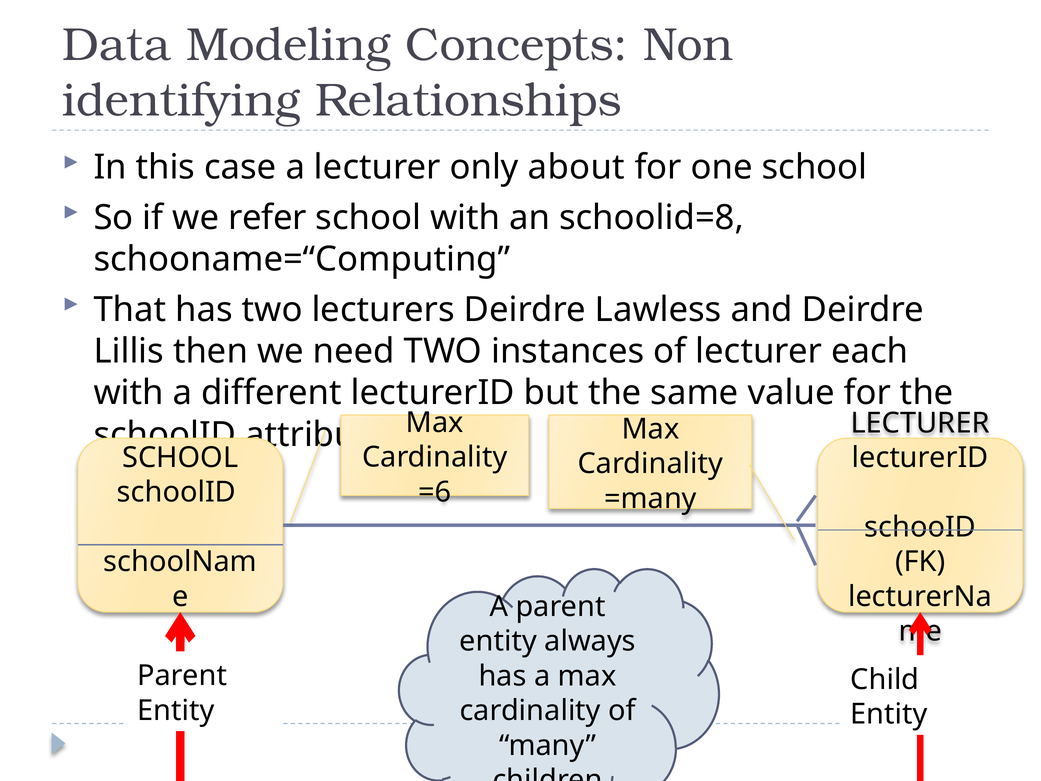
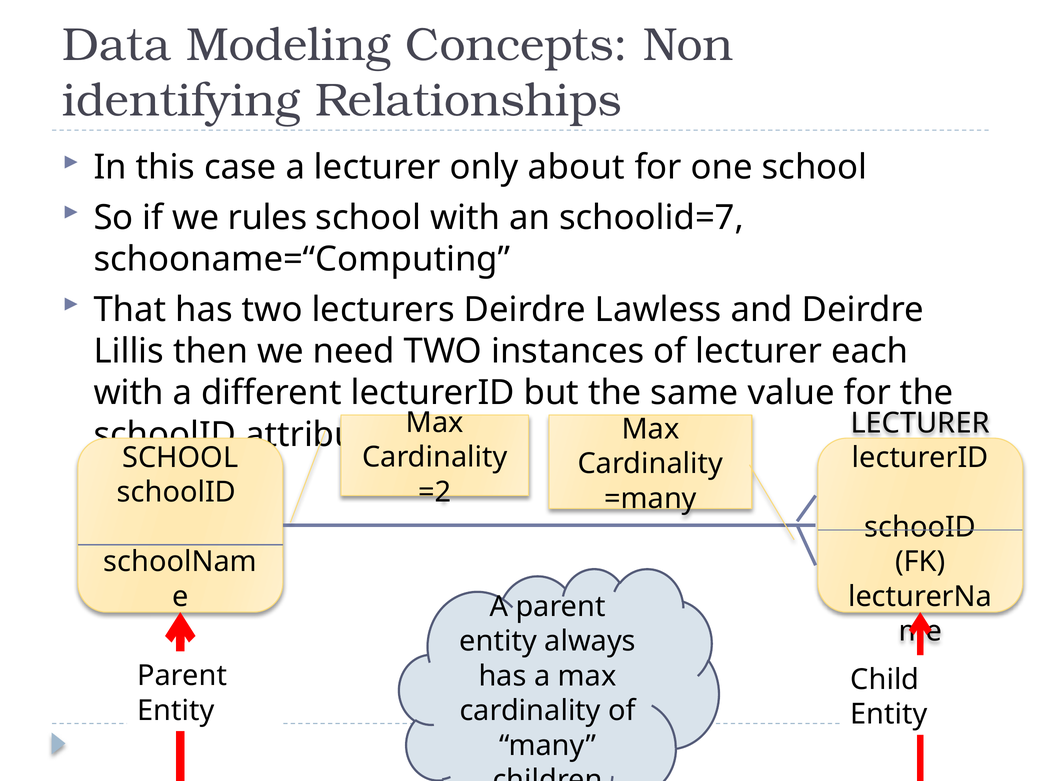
refer: refer -> rules
schoolid=8: schoolid=8 -> schoolid=7
=6: =6 -> =2
